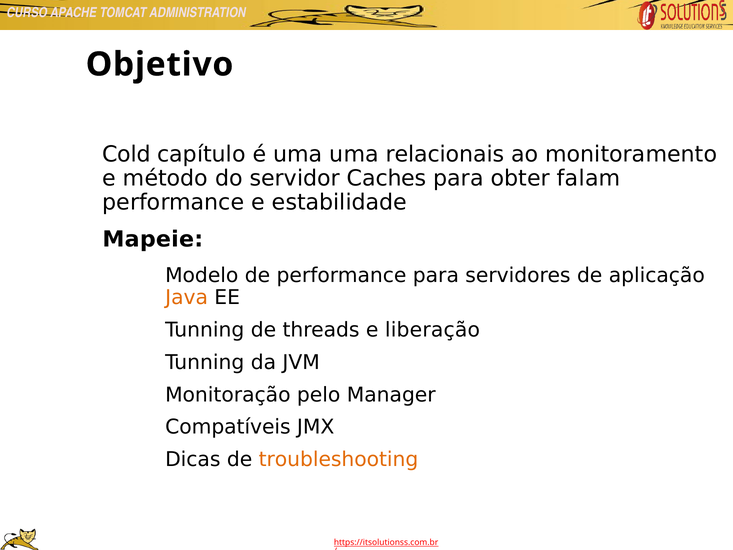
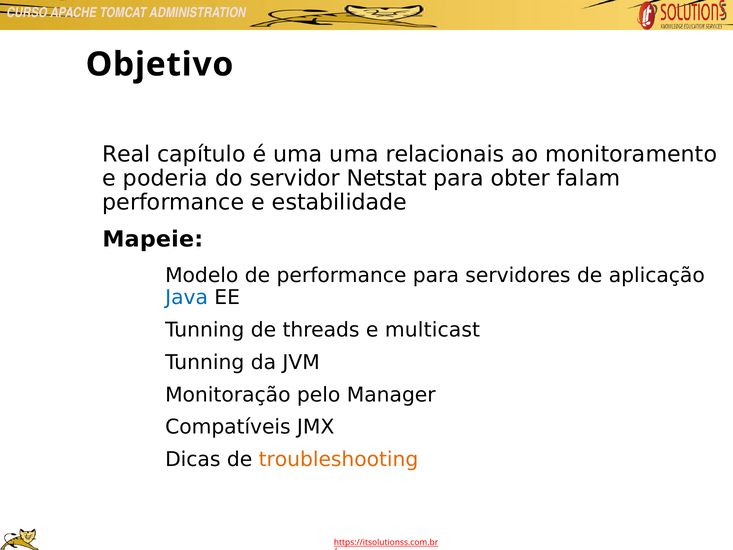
Cold: Cold -> Real
método: método -> poderia
Caches: Caches -> Netstat
Java colour: orange -> blue
liberação: liberação -> multicast
